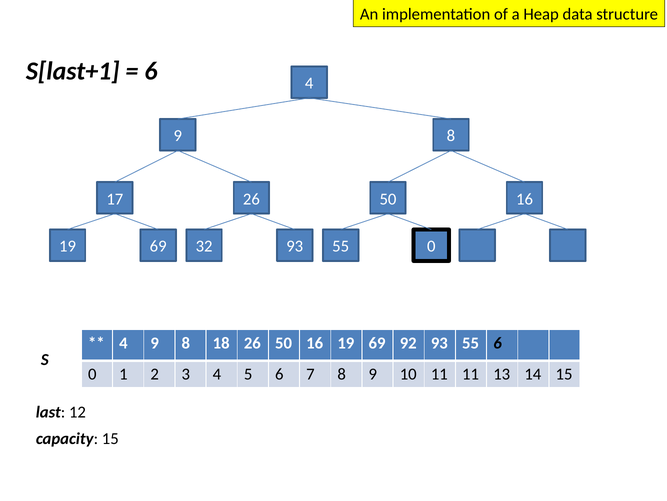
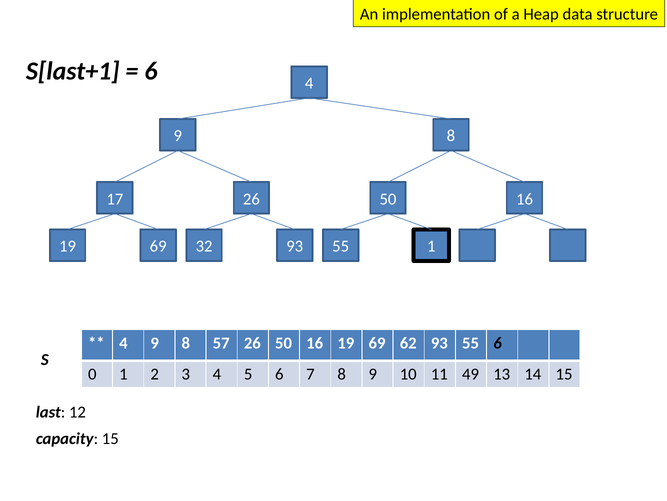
55 0: 0 -> 1
18: 18 -> 57
92: 92 -> 62
11 11: 11 -> 49
